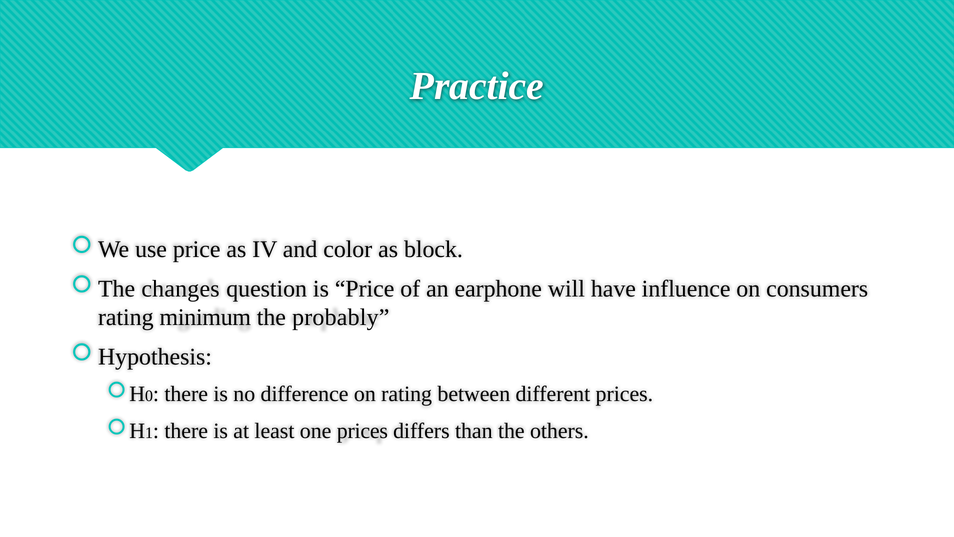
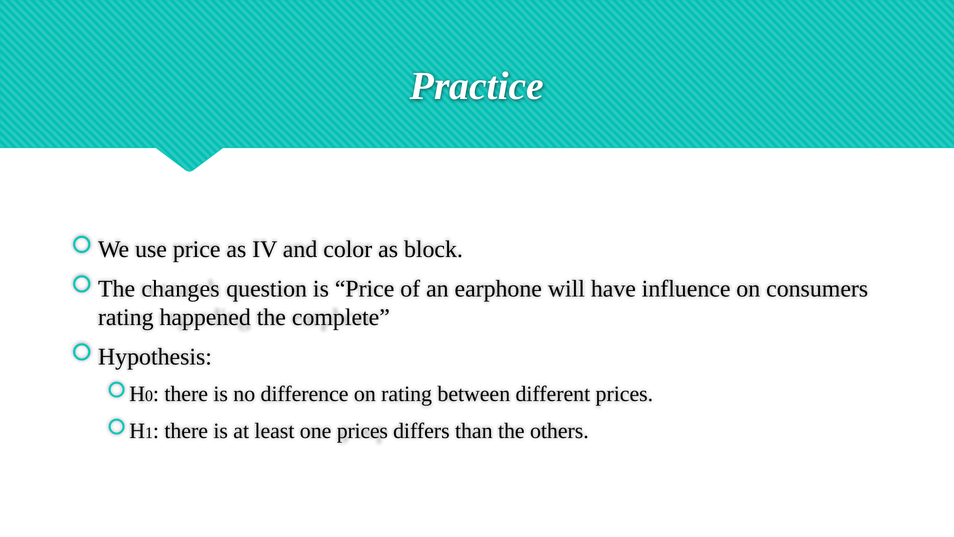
minimum: minimum -> happened
probably: probably -> complete
